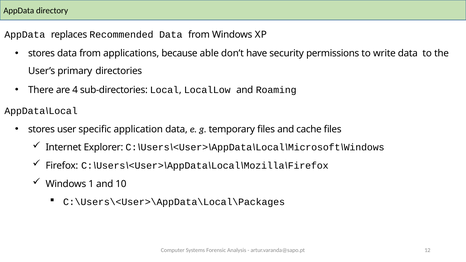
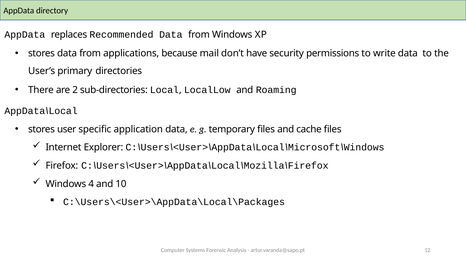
able: able -> mail
4: 4 -> 2
1: 1 -> 4
